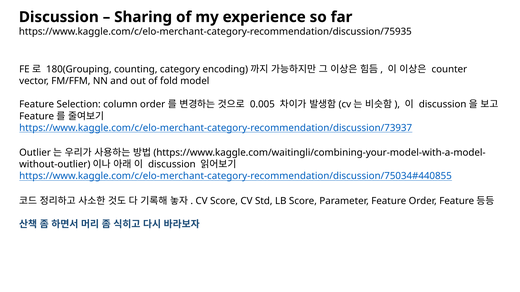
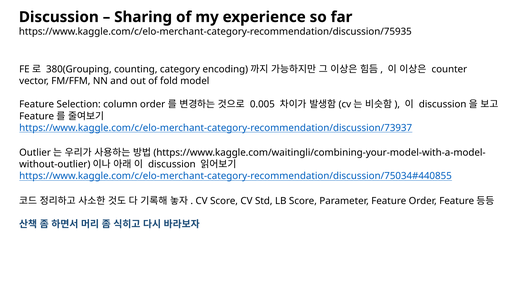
180(Grouping: 180(Grouping -> 380(Grouping
